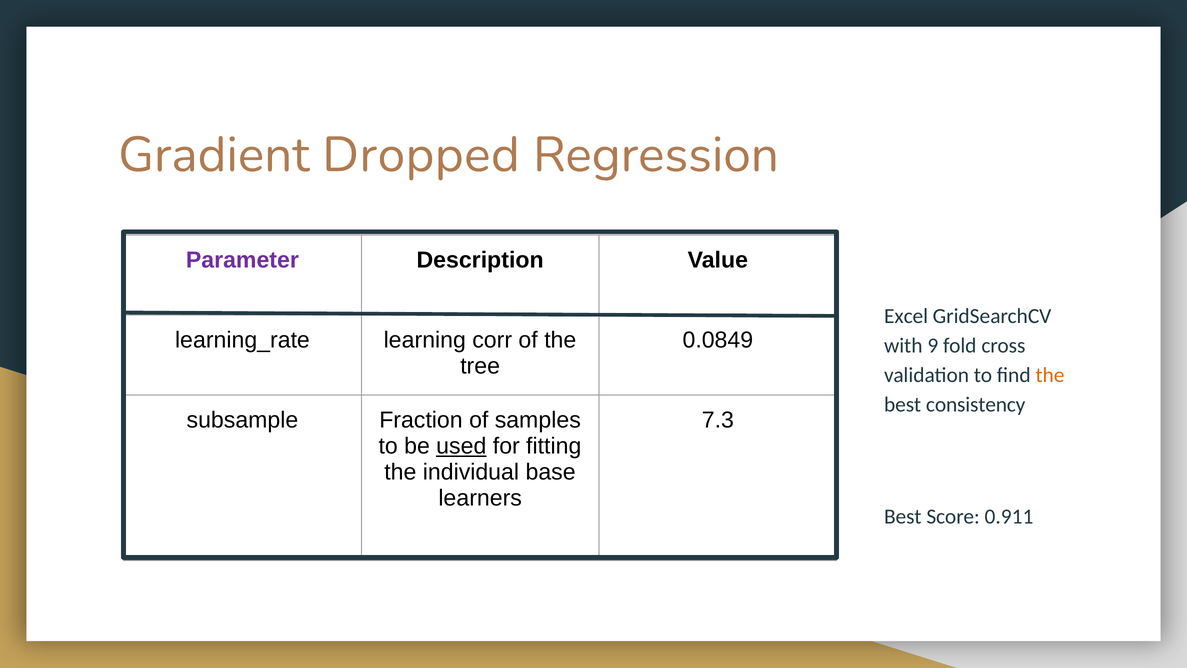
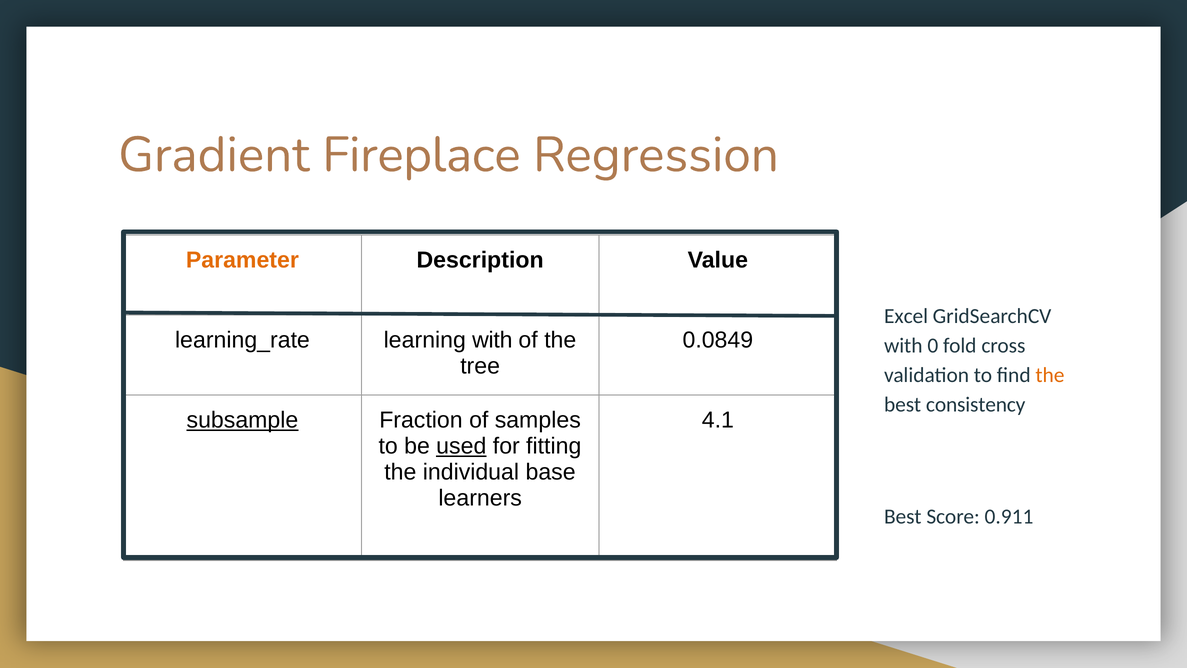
Dropped: Dropped -> Fireplace
Parameter colour: purple -> orange
learning corr: corr -> with
9: 9 -> 0
subsample underline: none -> present
7.3: 7.3 -> 4.1
